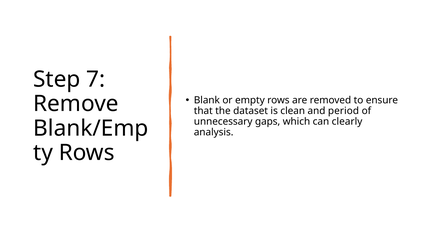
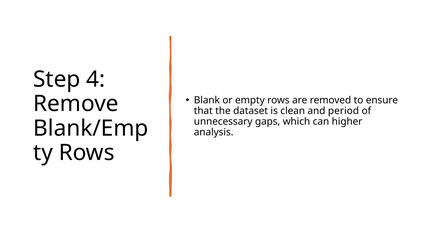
7: 7 -> 4
clearly: clearly -> higher
